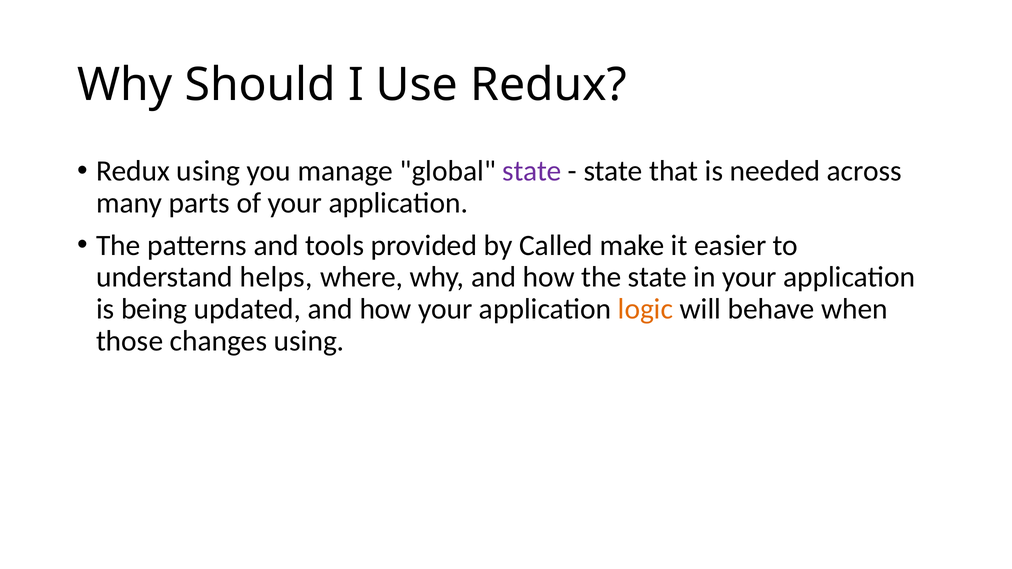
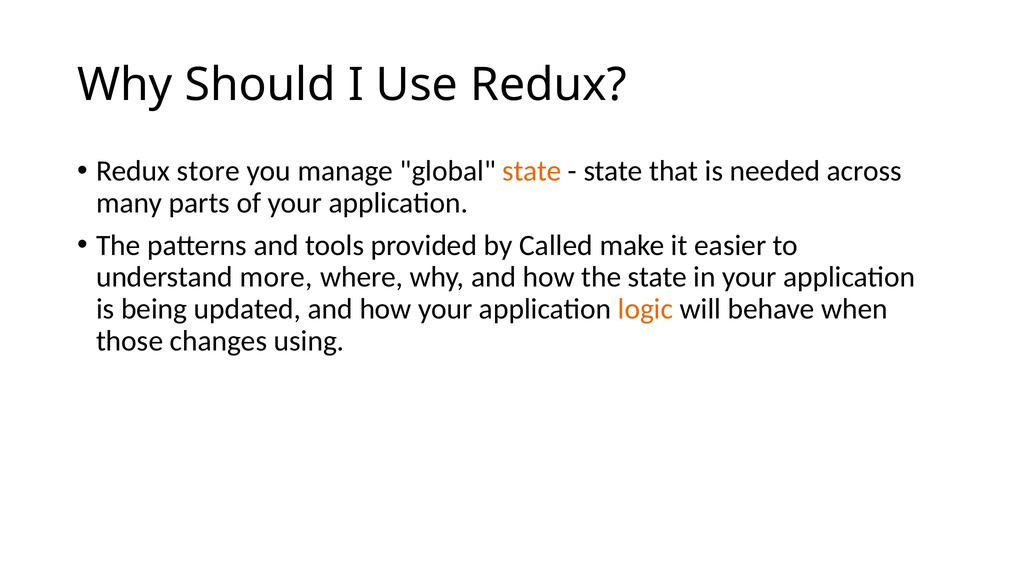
Redux using: using -> store
state at (532, 171) colour: purple -> orange
helps: helps -> more
